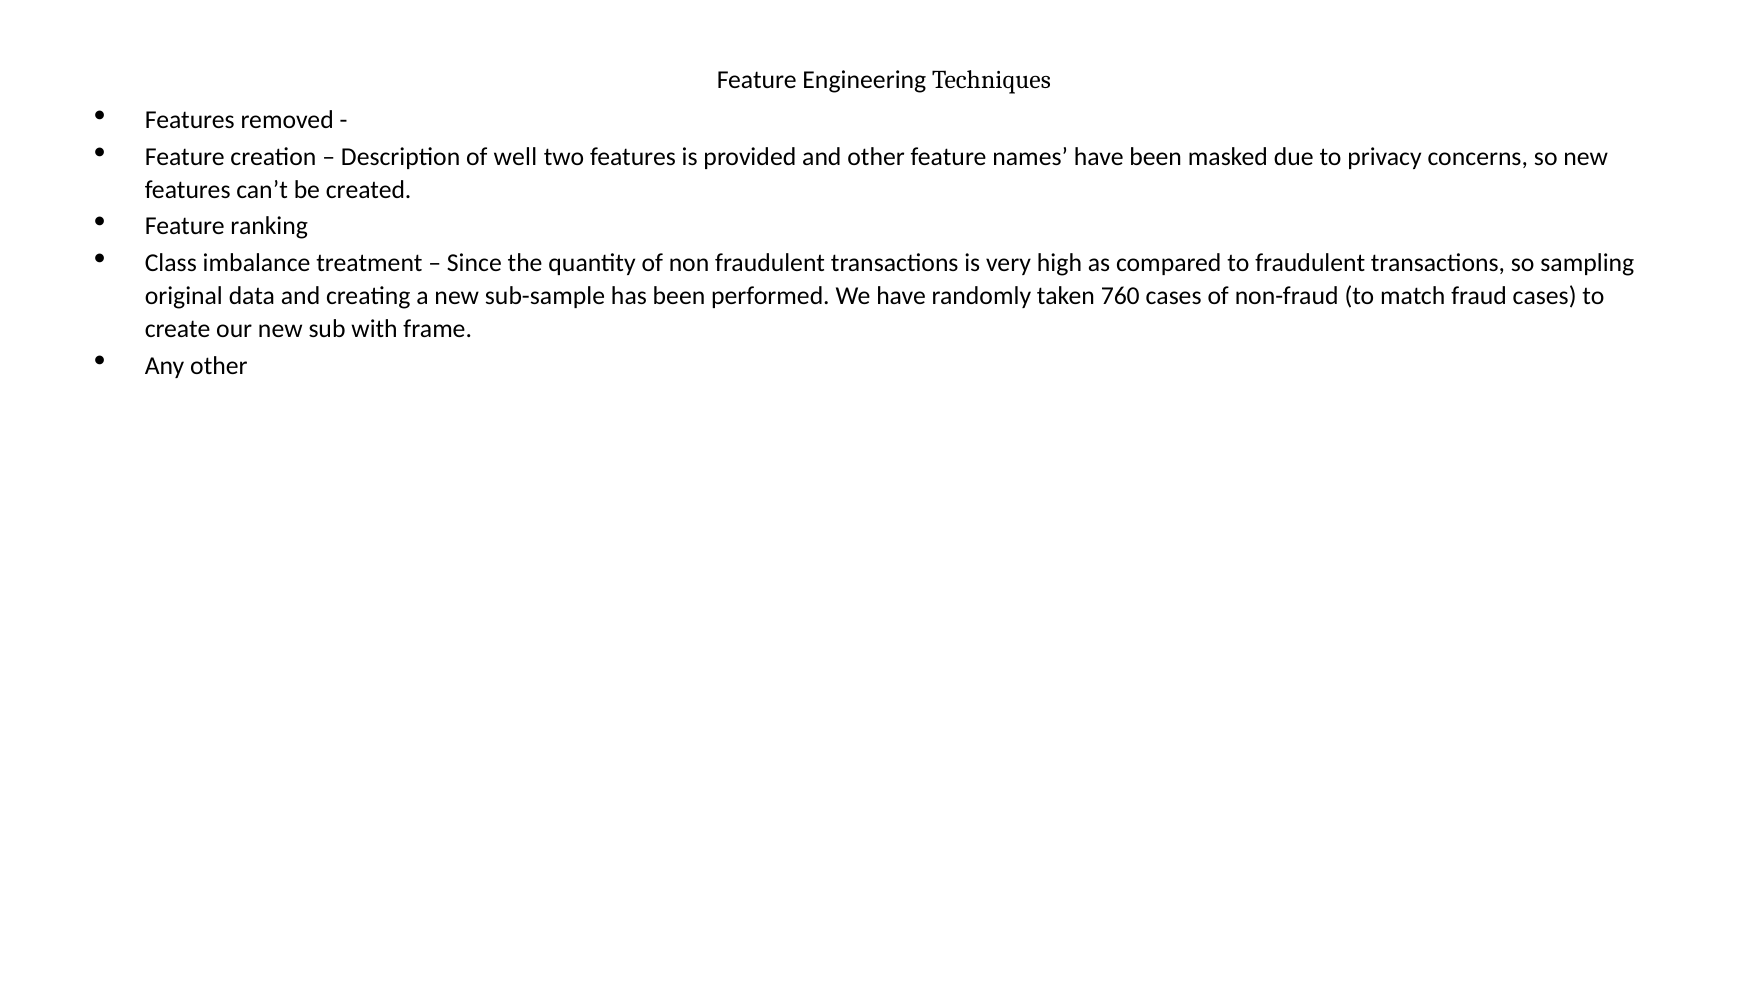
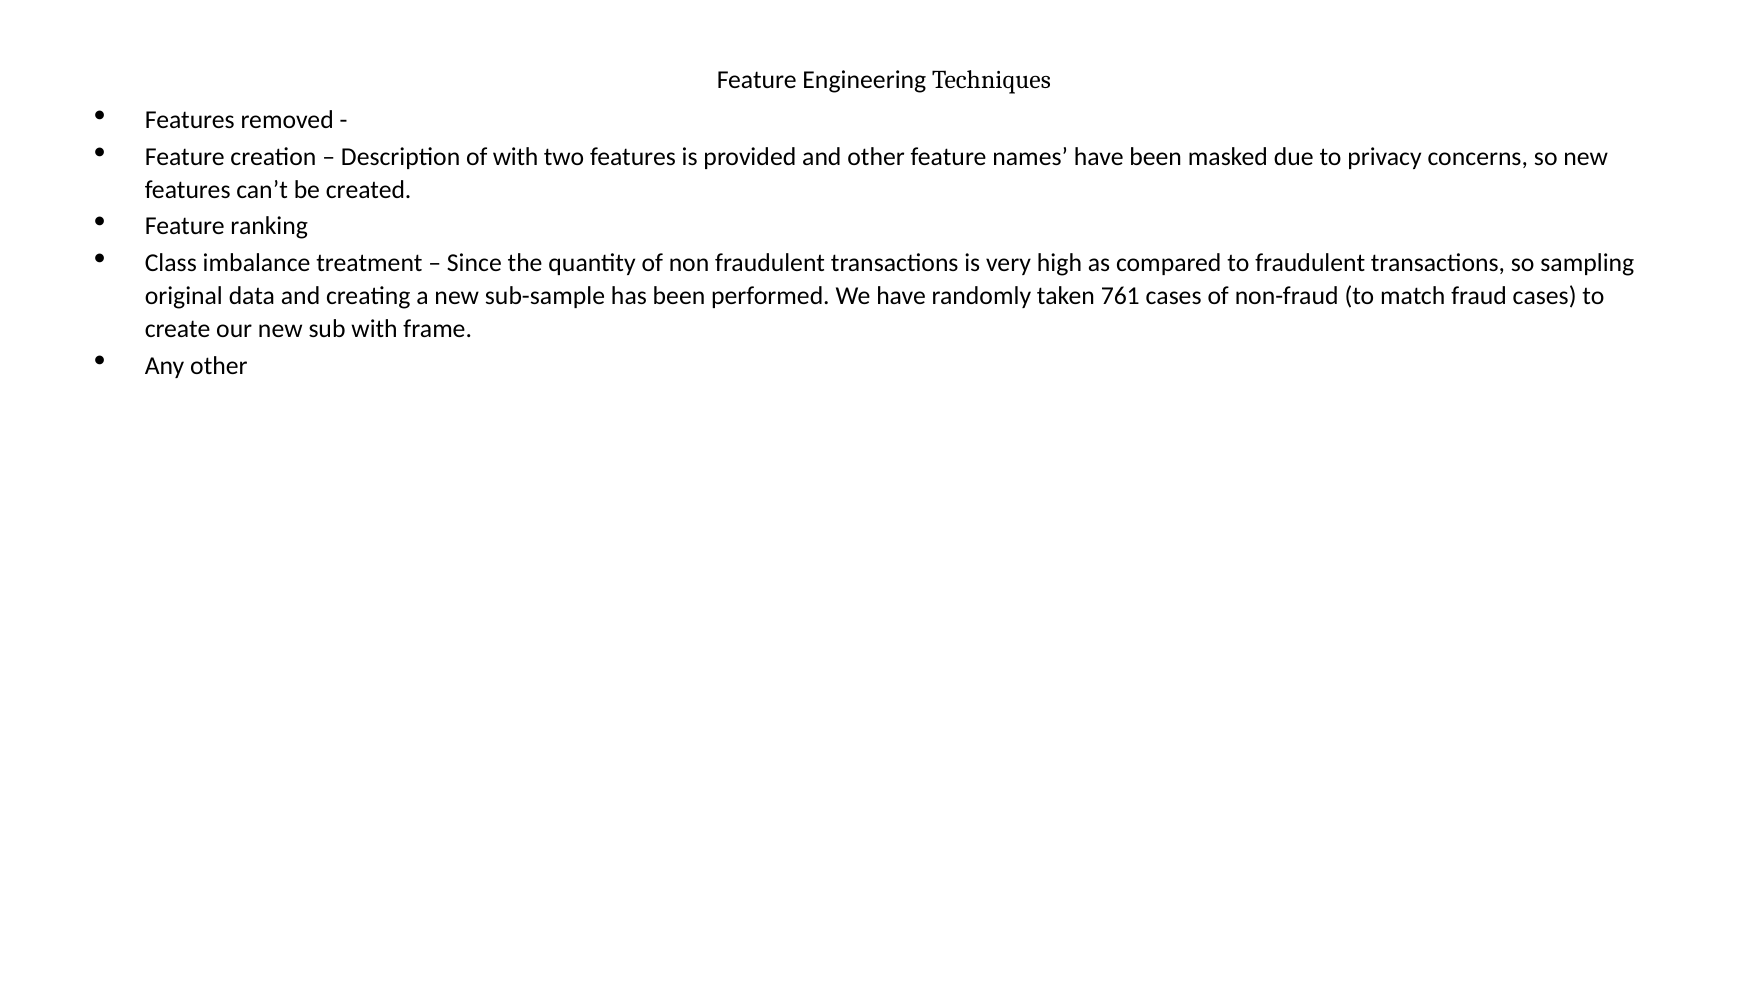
of well: well -> with
760: 760 -> 761
